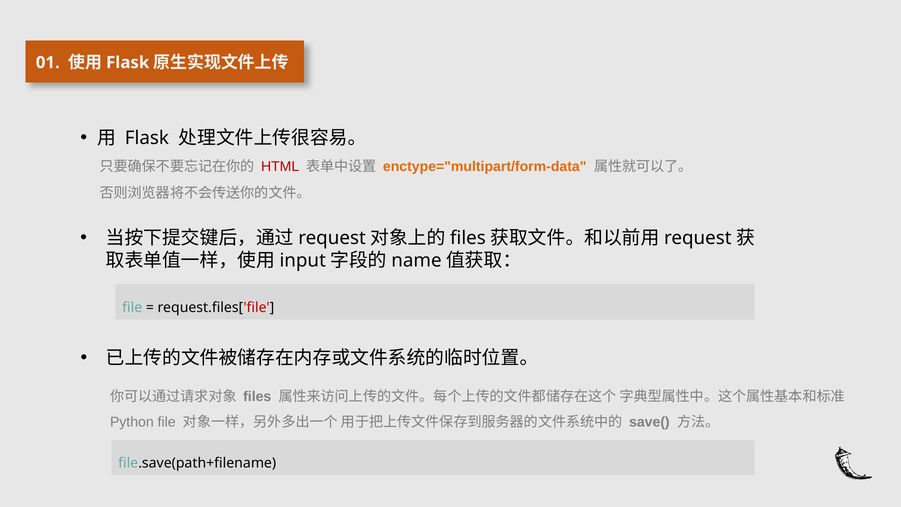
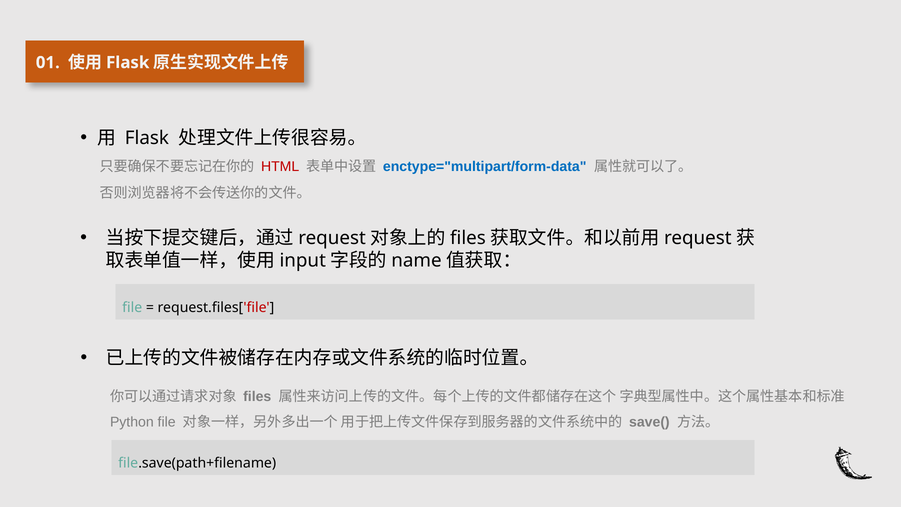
enctype="multipart/form-data colour: orange -> blue
